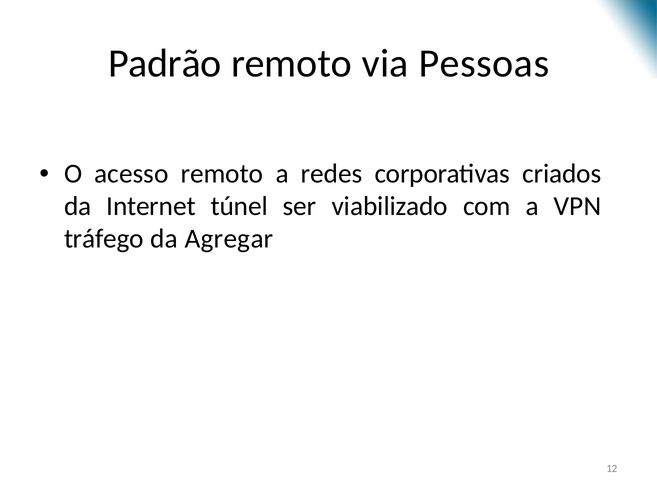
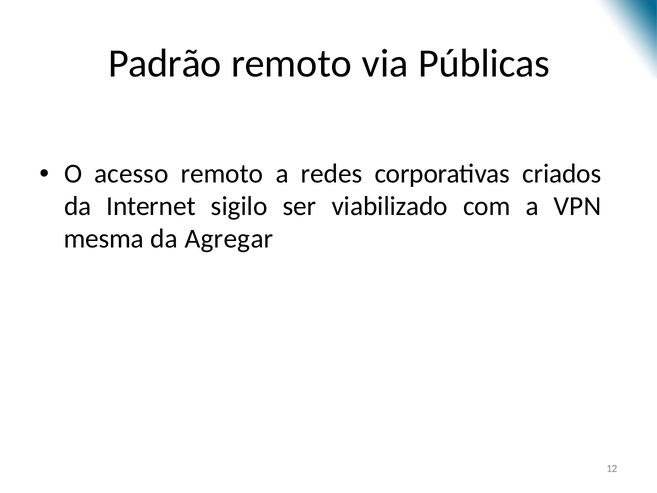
Pessoas: Pessoas -> Públicas
túnel: túnel -> sigilo
tráfego: tráfego -> mesma
